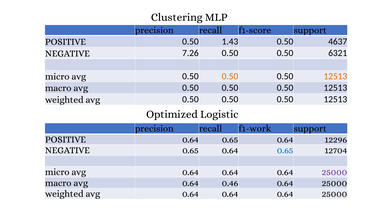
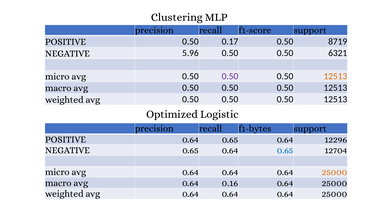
1.43: 1.43 -> 0.17
4637: 4637 -> 8719
7.26: 7.26 -> 5.96
0.50 at (230, 76) colour: orange -> purple
f1-work: f1-work -> f1-bytes
25000 at (334, 172) colour: purple -> orange
0.46: 0.46 -> 0.16
